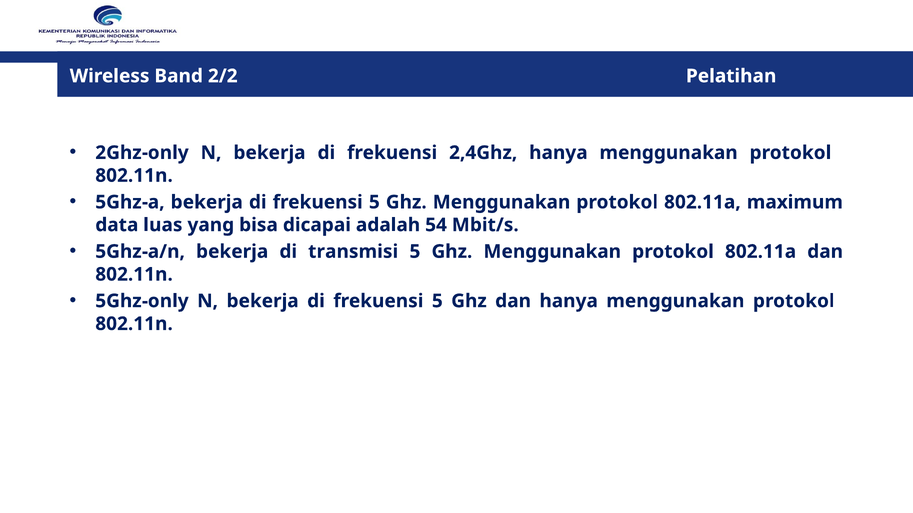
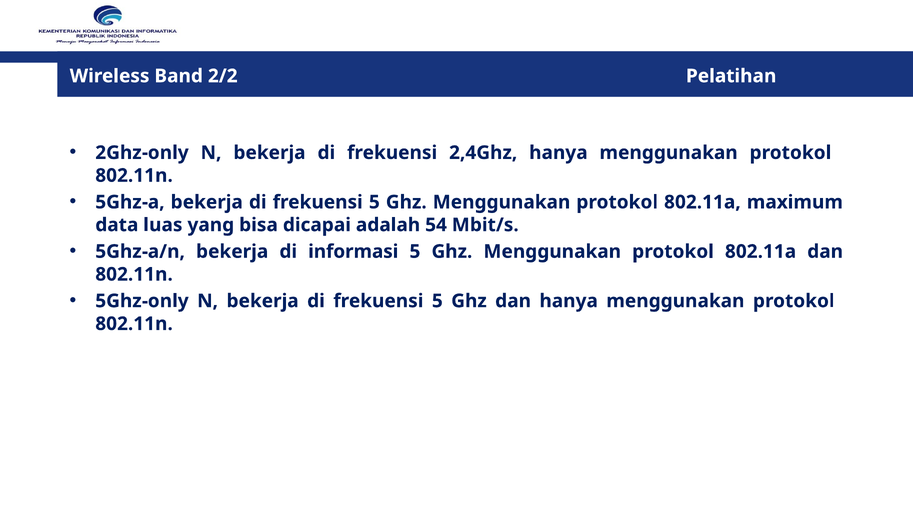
transmisi: transmisi -> informasi
